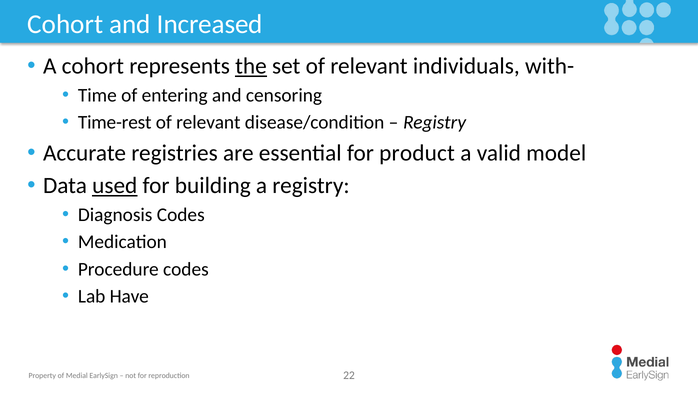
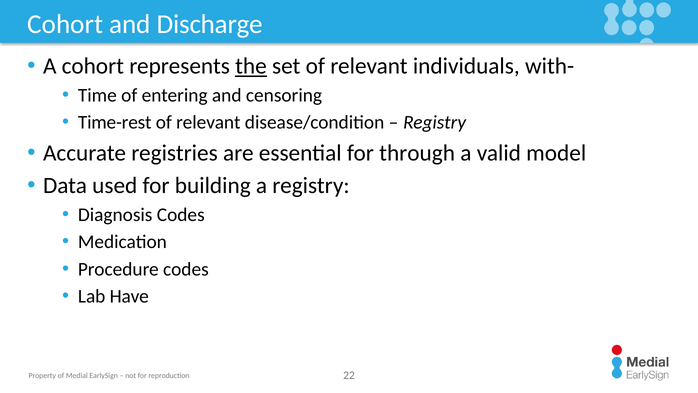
Increased: Increased -> Discharge
product: product -> through
used underline: present -> none
